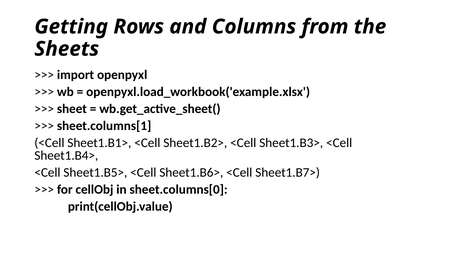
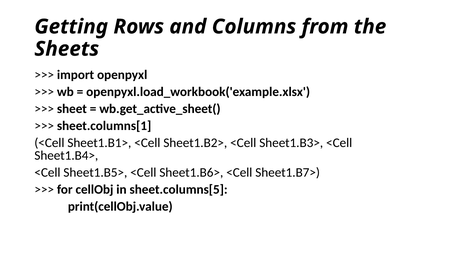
sheet.columns[0: sheet.columns[0 -> sheet.columns[5
